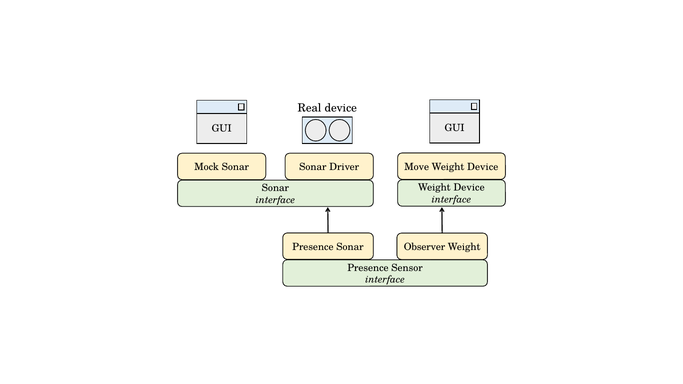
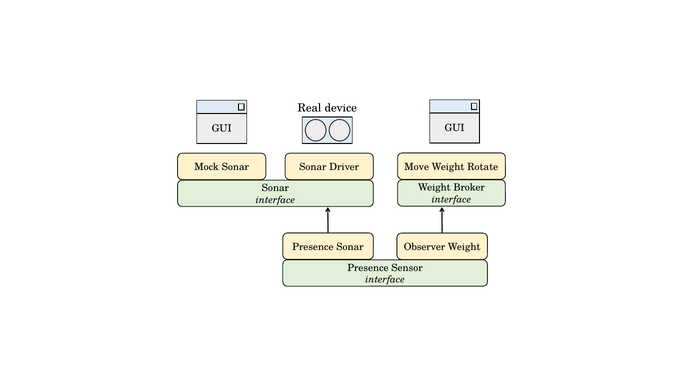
Device at (483, 167): Device -> Rotate
Device at (469, 188): Device -> Broker
